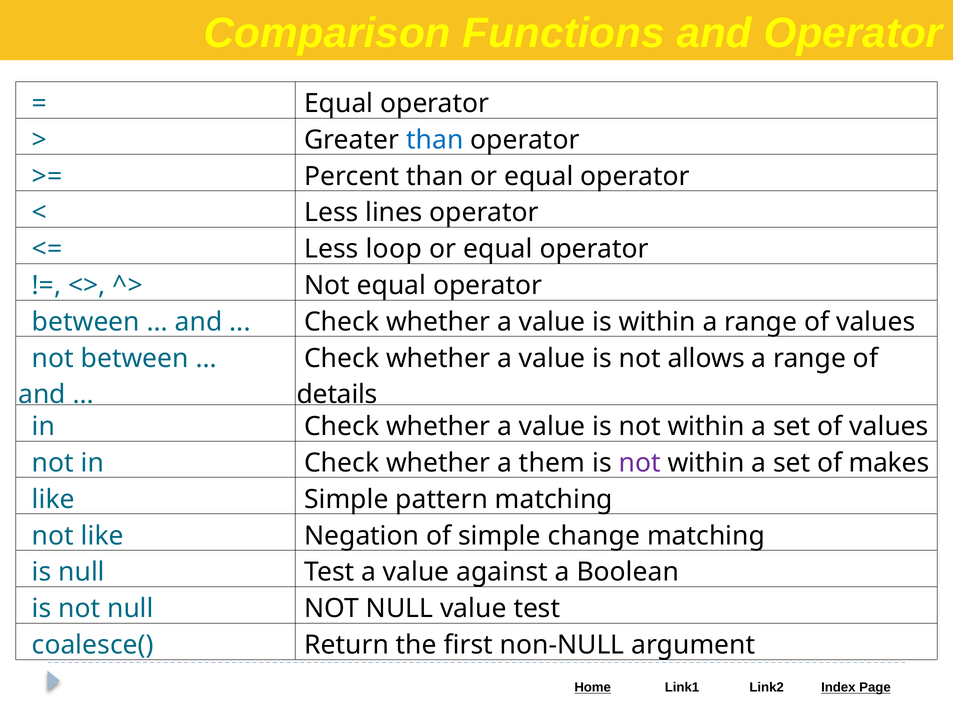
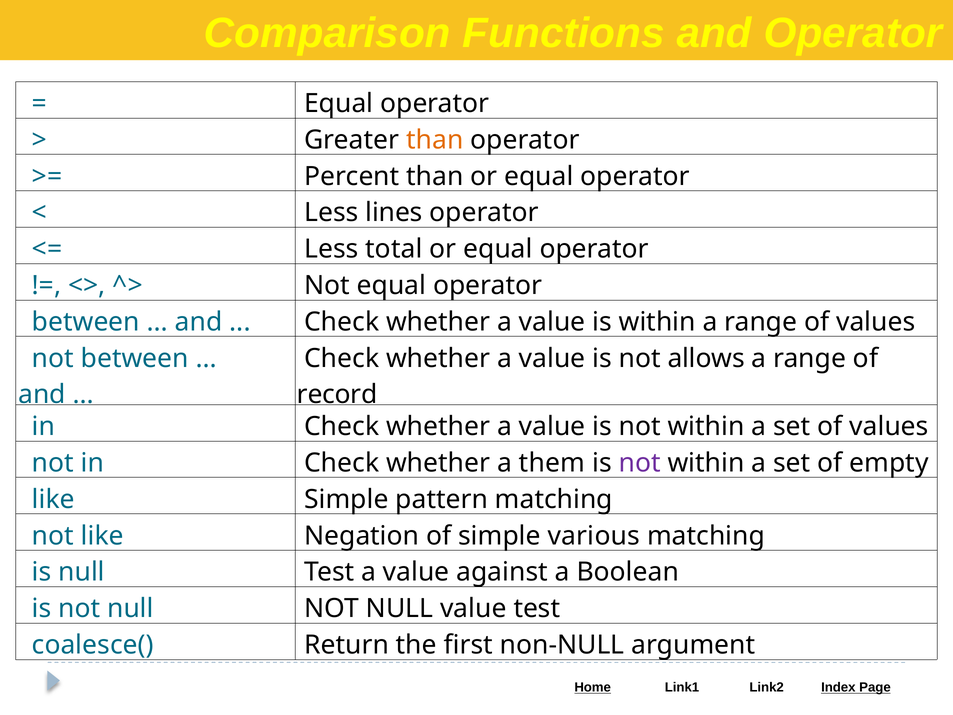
than at (435, 140) colour: blue -> orange
loop: loop -> total
details: details -> record
makes: makes -> empty
change: change -> various
